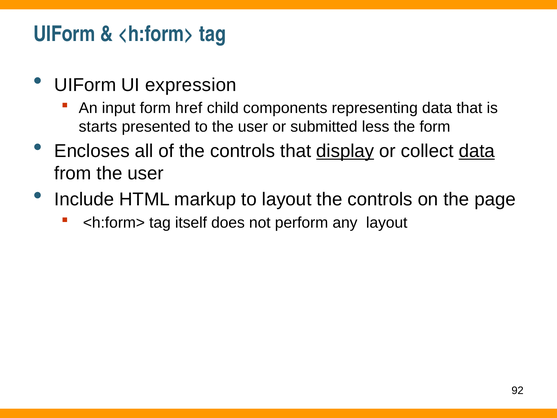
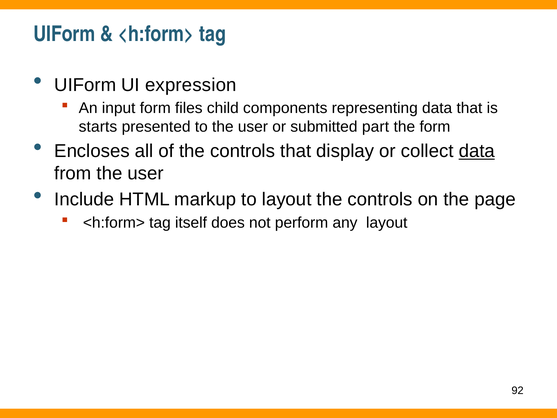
href: href -> files
less: less -> part
display underline: present -> none
